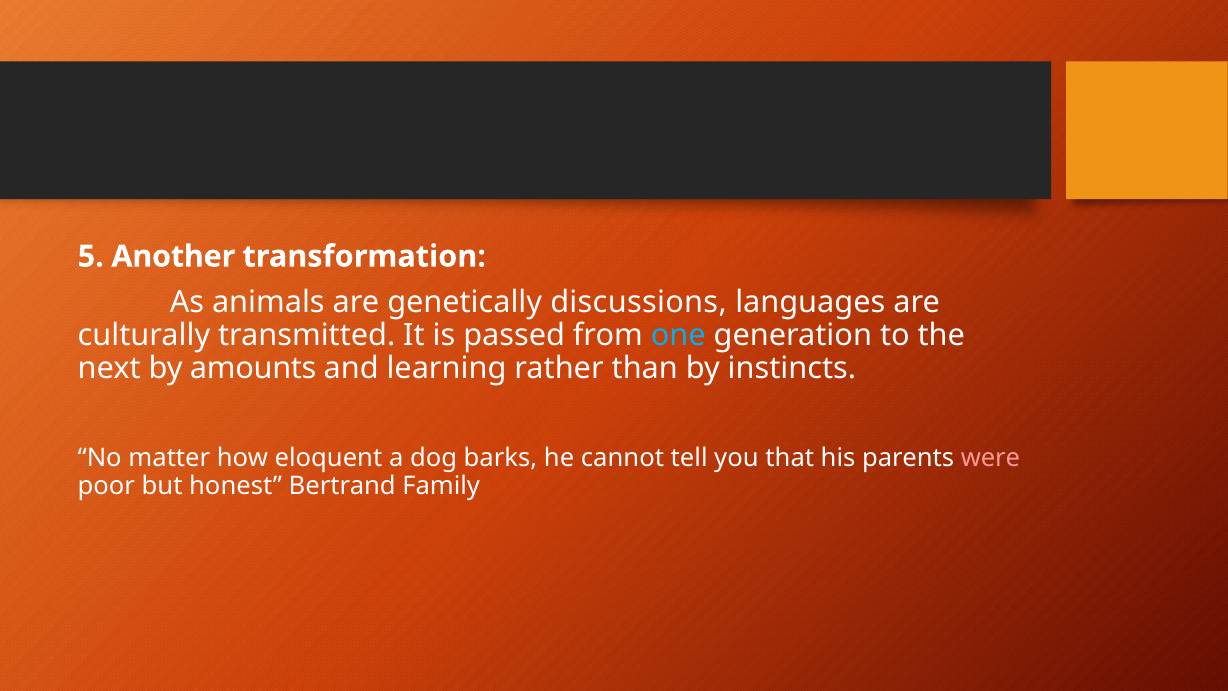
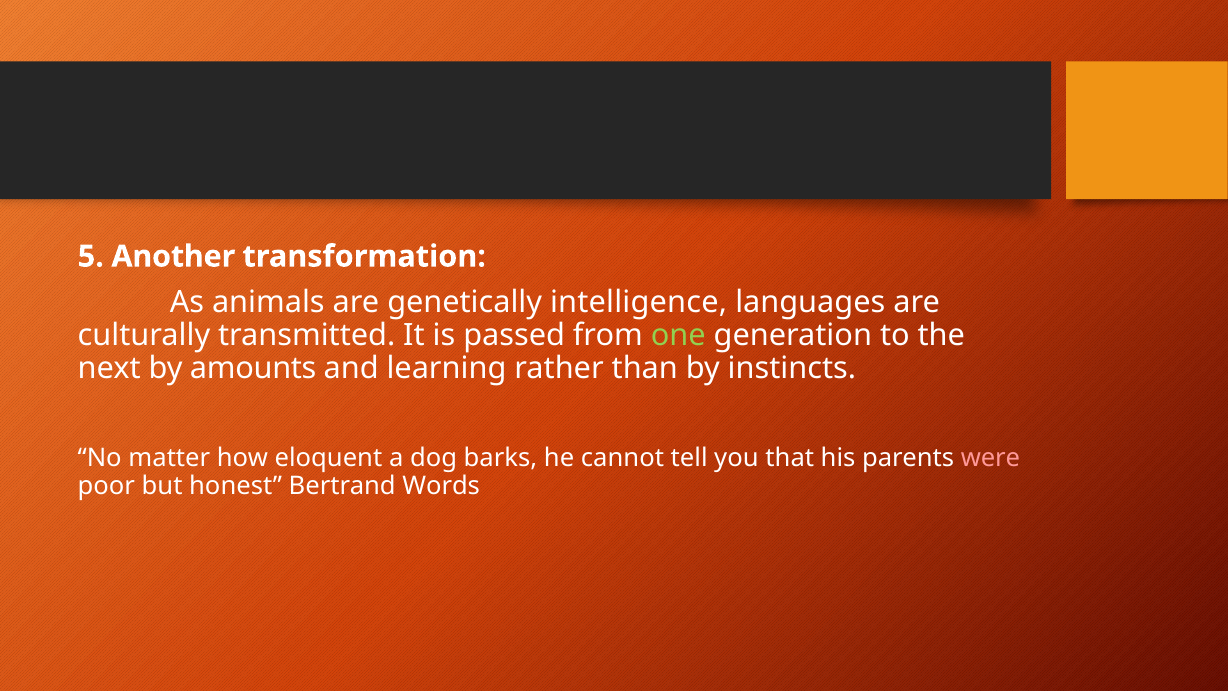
discussions: discussions -> intelligence
one colour: light blue -> light green
Family: Family -> Words
